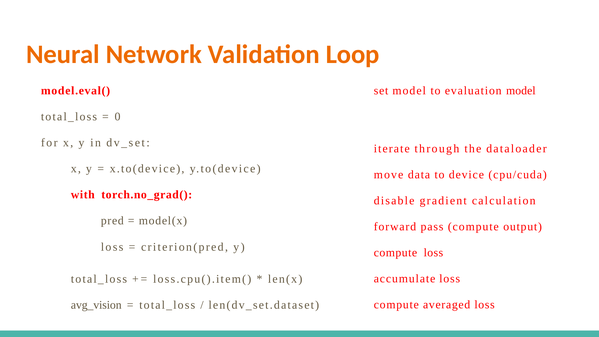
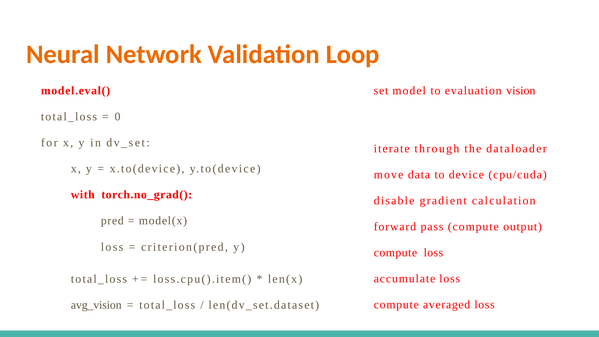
evaluation model: model -> vision
